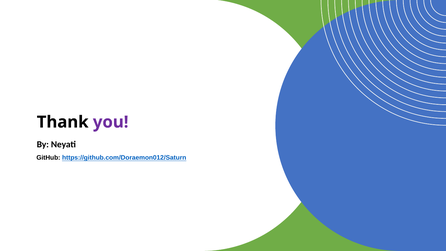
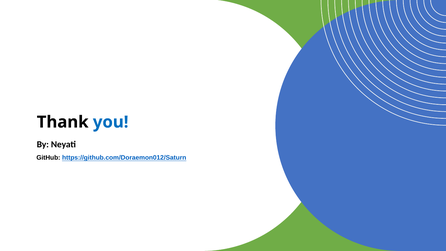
you colour: purple -> blue
